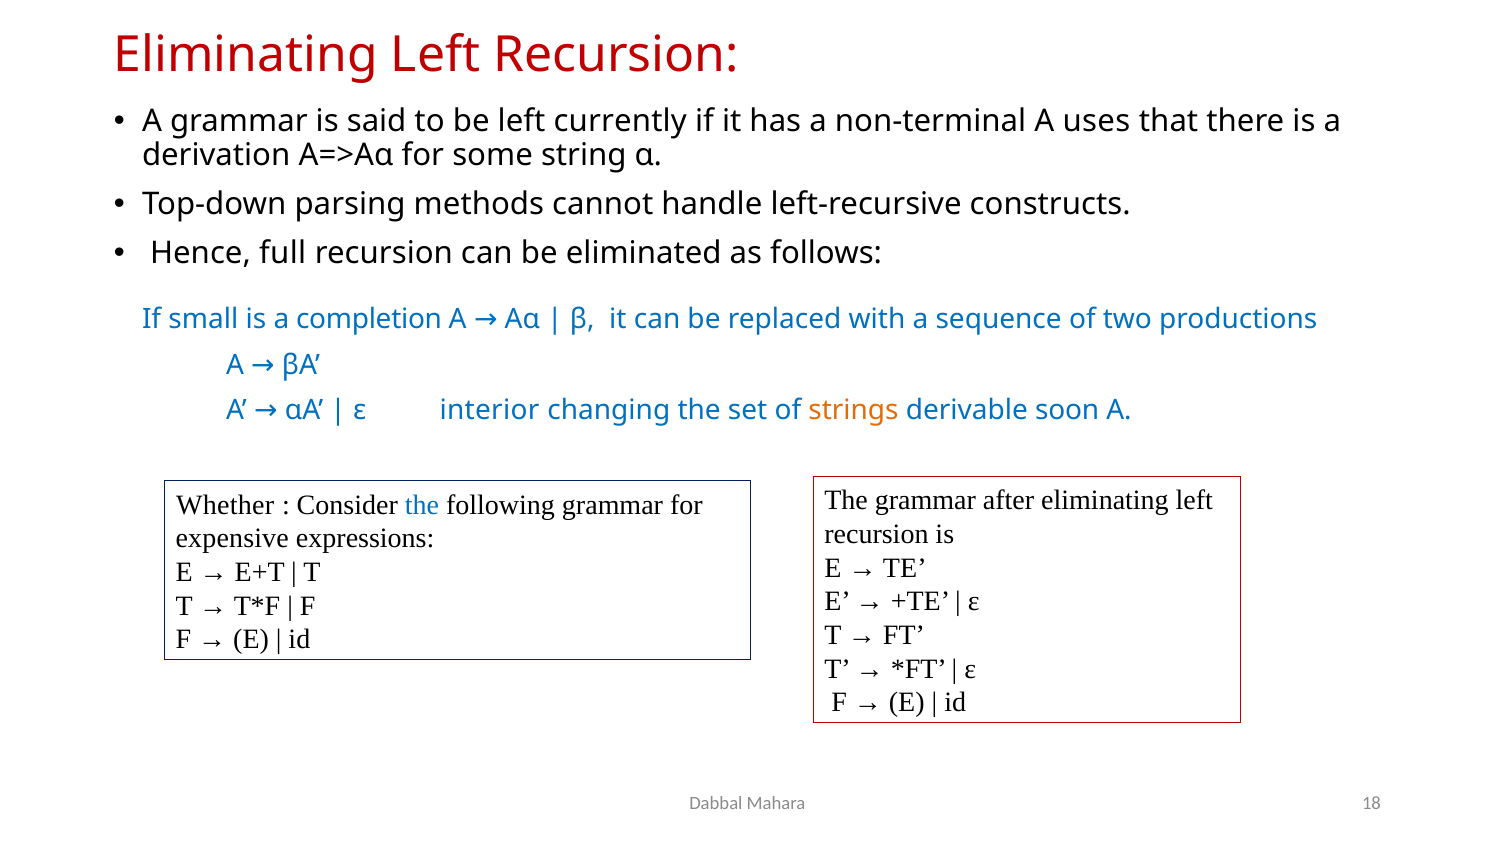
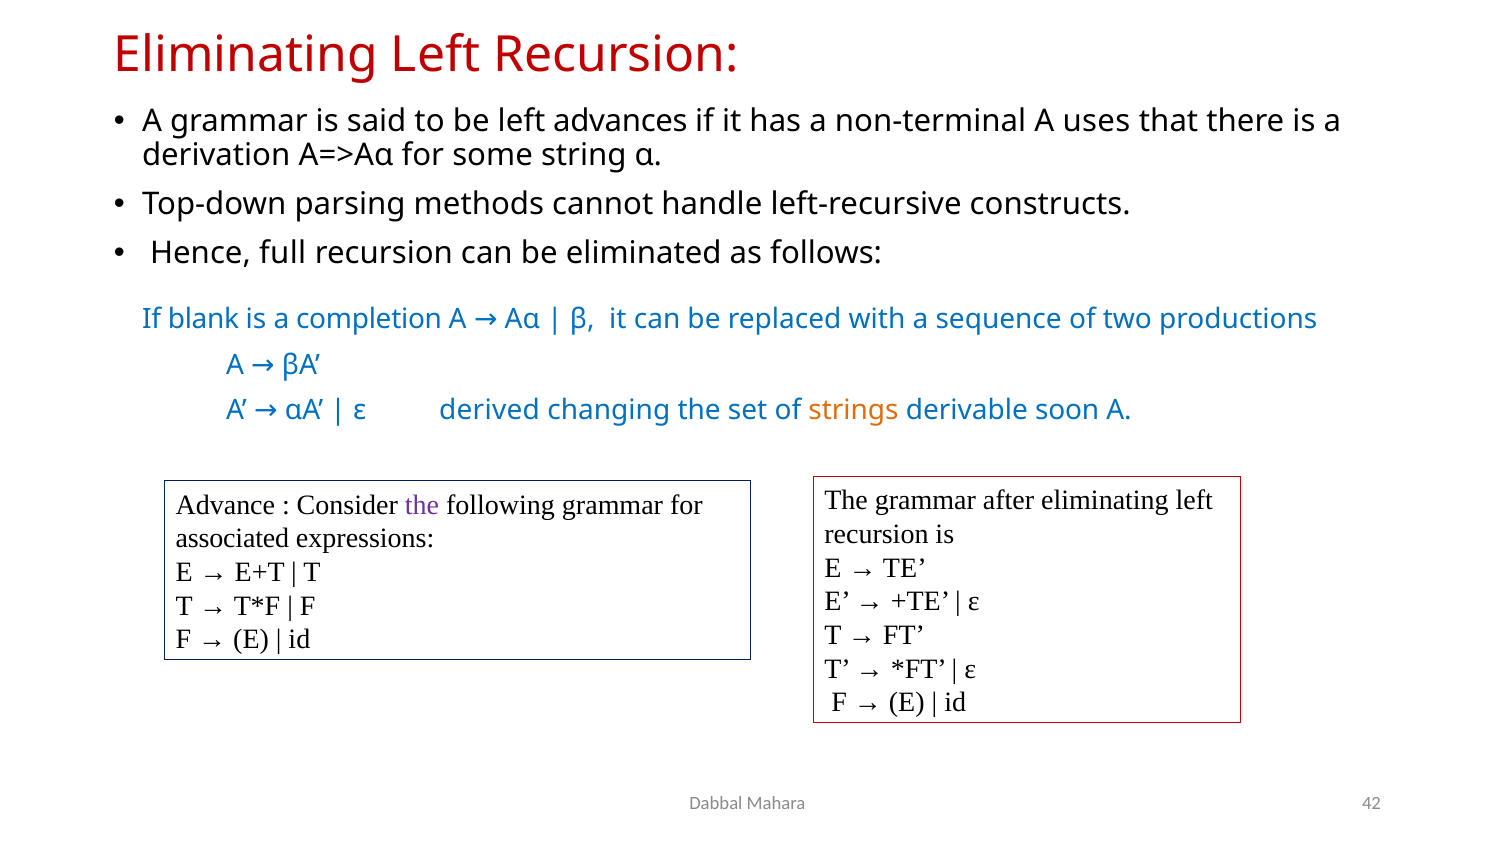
currently: currently -> advances
small: small -> blank
interior: interior -> derived
Whether: Whether -> Advance
the at (422, 505) colour: blue -> purple
expensive: expensive -> associated
18: 18 -> 42
